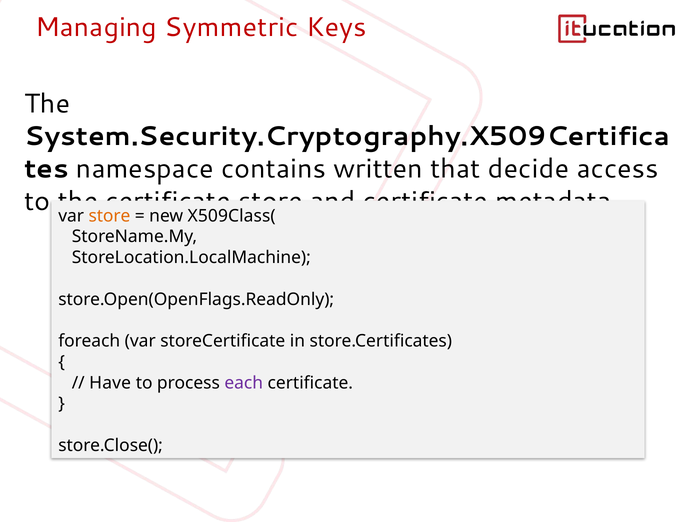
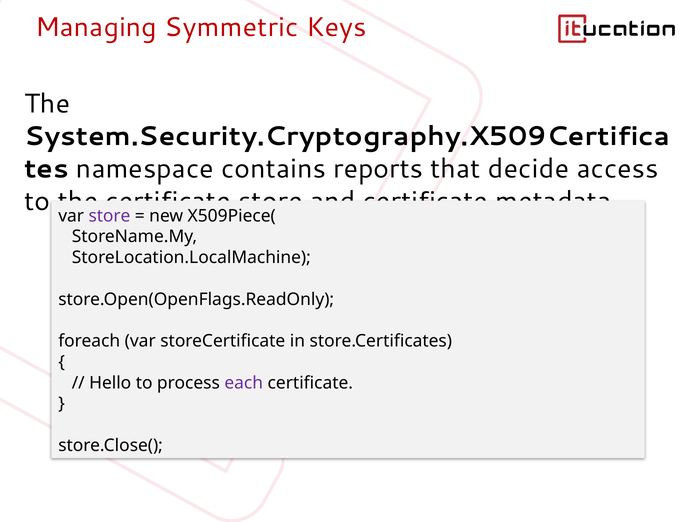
written: written -> reports
store at (109, 216) colour: orange -> purple
X509Class(: X509Class( -> X509Piece(
Have: Have -> Hello
